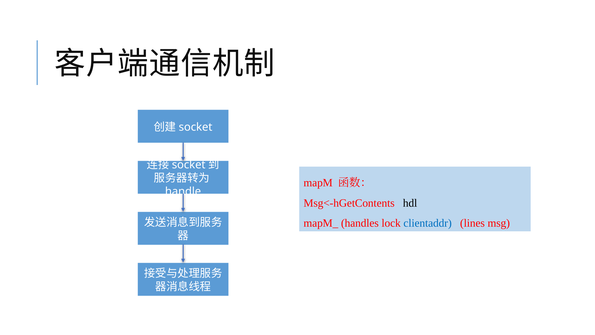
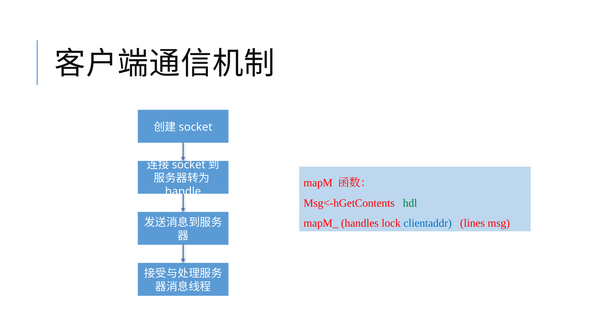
hdl colour: black -> green
